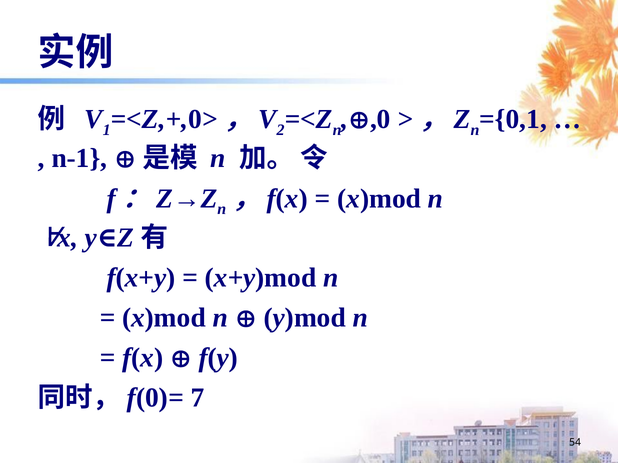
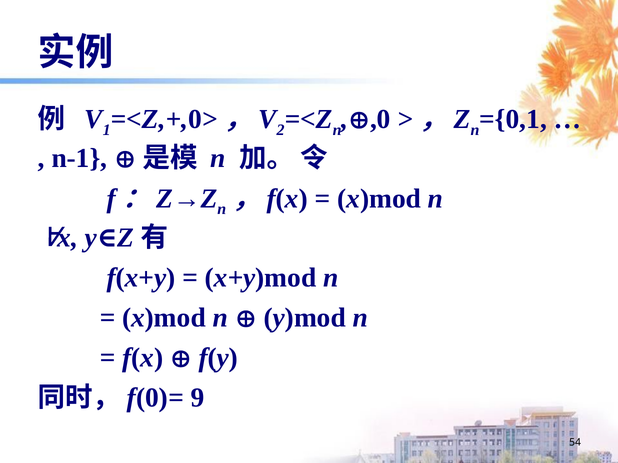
7: 7 -> 9
